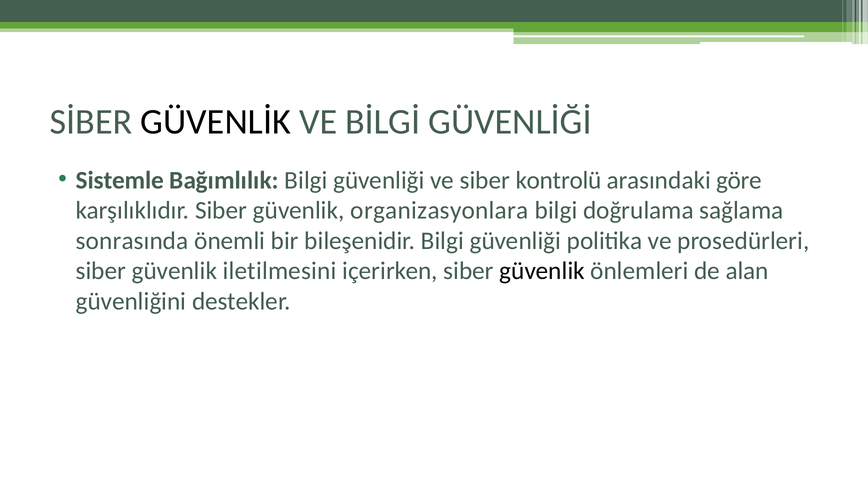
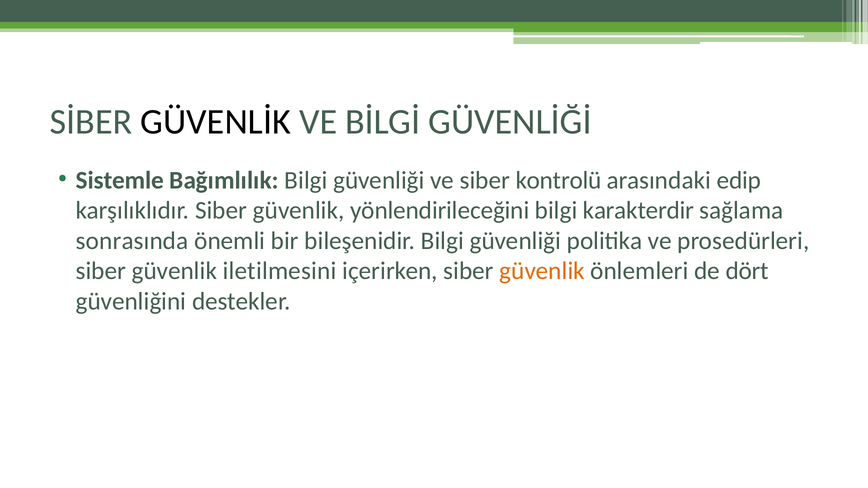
göre: göre -> edip
organizasyonlara: organizasyonlara -> yönlendirileceğini
doğrulama: doğrulama -> karakterdir
güvenlik at (542, 271) colour: black -> orange
alan: alan -> dört
